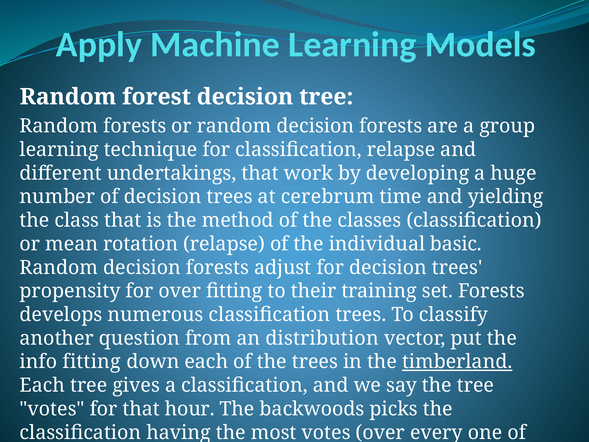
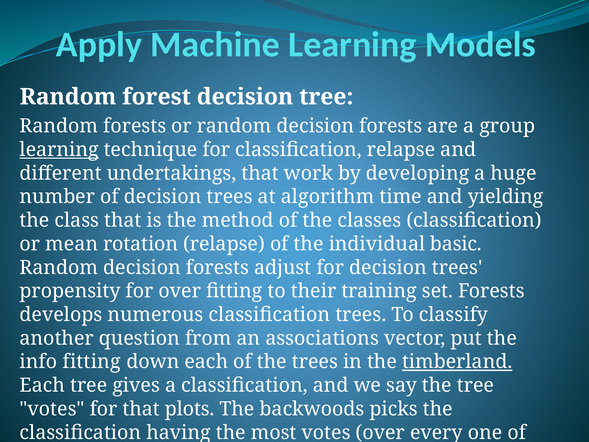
learning at (59, 150) underline: none -> present
cerebrum: cerebrum -> algorithm
distribution: distribution -> associations
hour: hour -> plots
